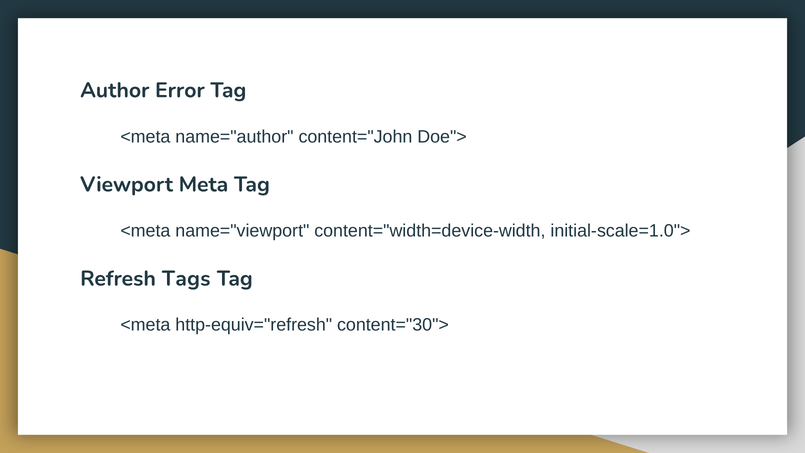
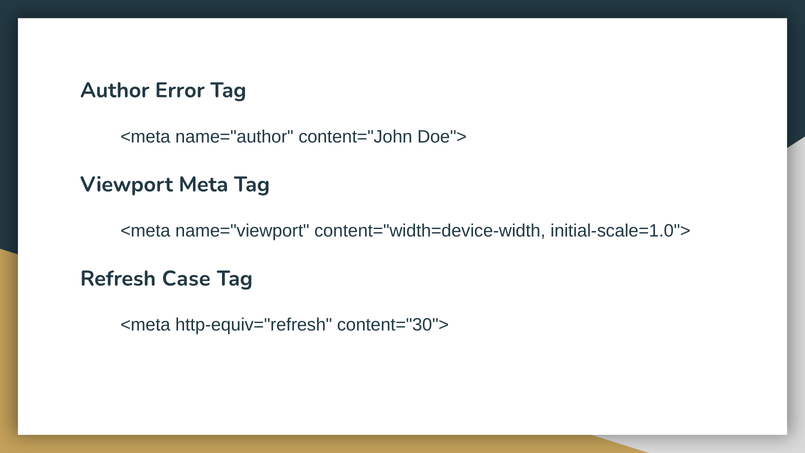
Tags: Tags -> Case
